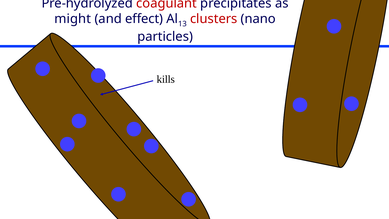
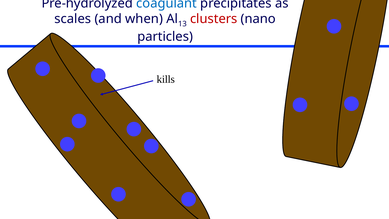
coagulant colour: red -> blue
might: might -> scales
effect: effect -> when
